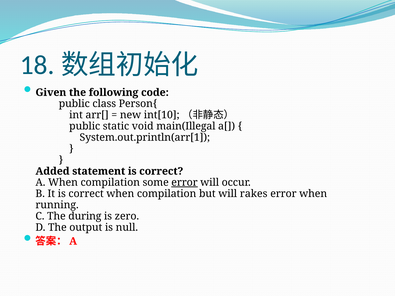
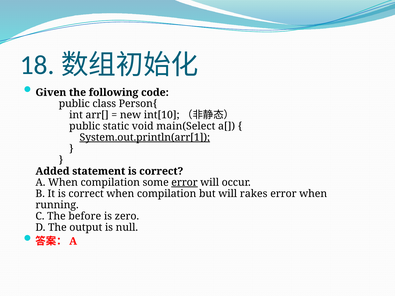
main(Illegal: main(Illegal -> main(Select
System.out.println(arr[1 underline: none -> present
during: during -> before
